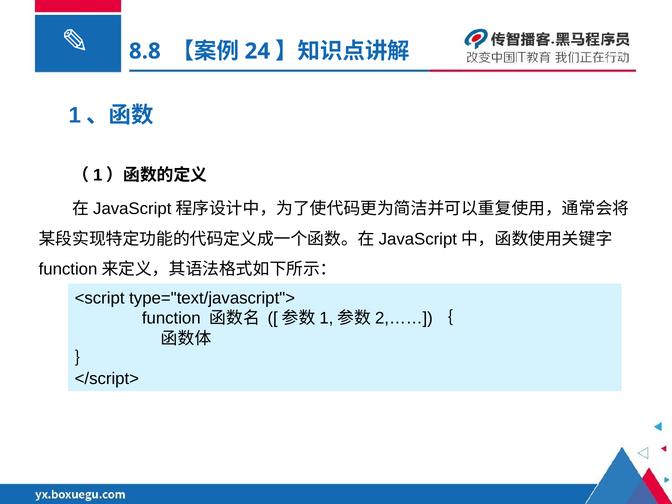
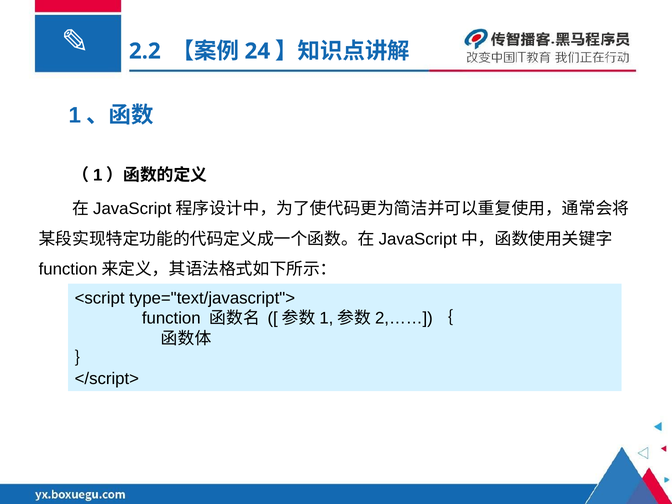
8.8: 8.8 -> 2.2
